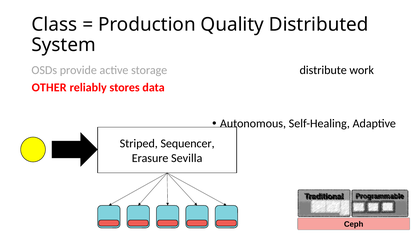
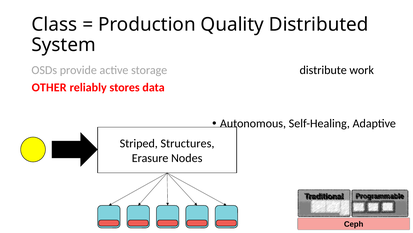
Sequencer: Sequencer -> Structures
Sevilla: Sevilla -> Nodes
